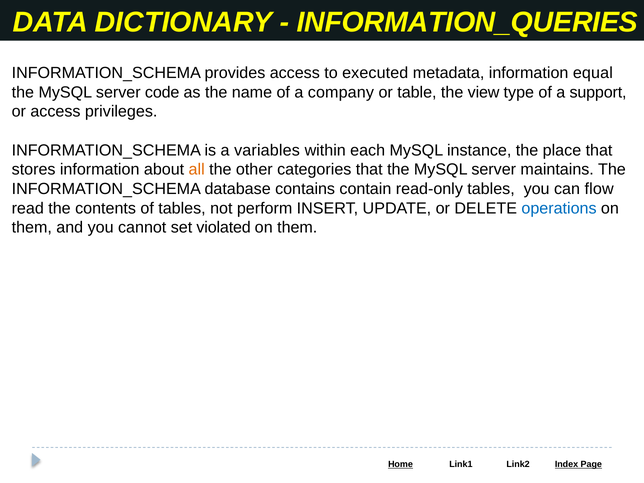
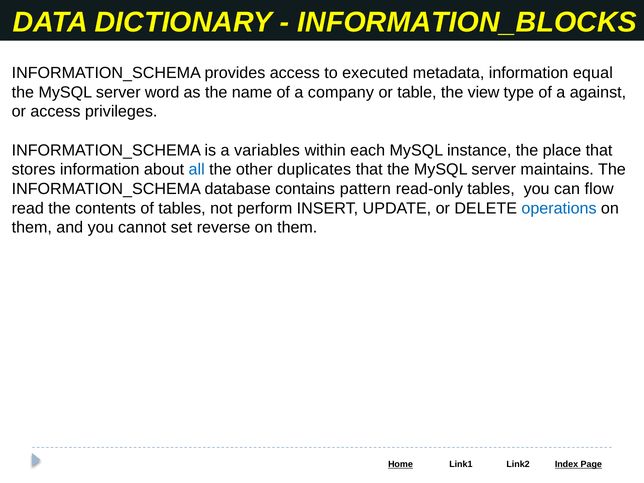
INFORMATION_QUERIES: INFORMATION_QUERIES -> INFORMATION_BLOCKS
code: code -> word
support: support -> against
all colour: orange -> blue
categories: categories -> duplicates
contain: contain -> pattern
violated: violated -> reverse
